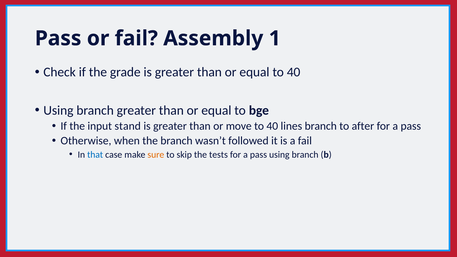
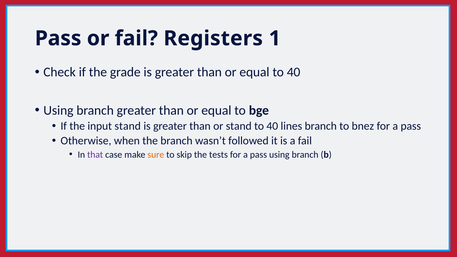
Assembly: Assembly -> Registers
or move: move -> stand
after: after -> bnez
that colour: blue -> purple
